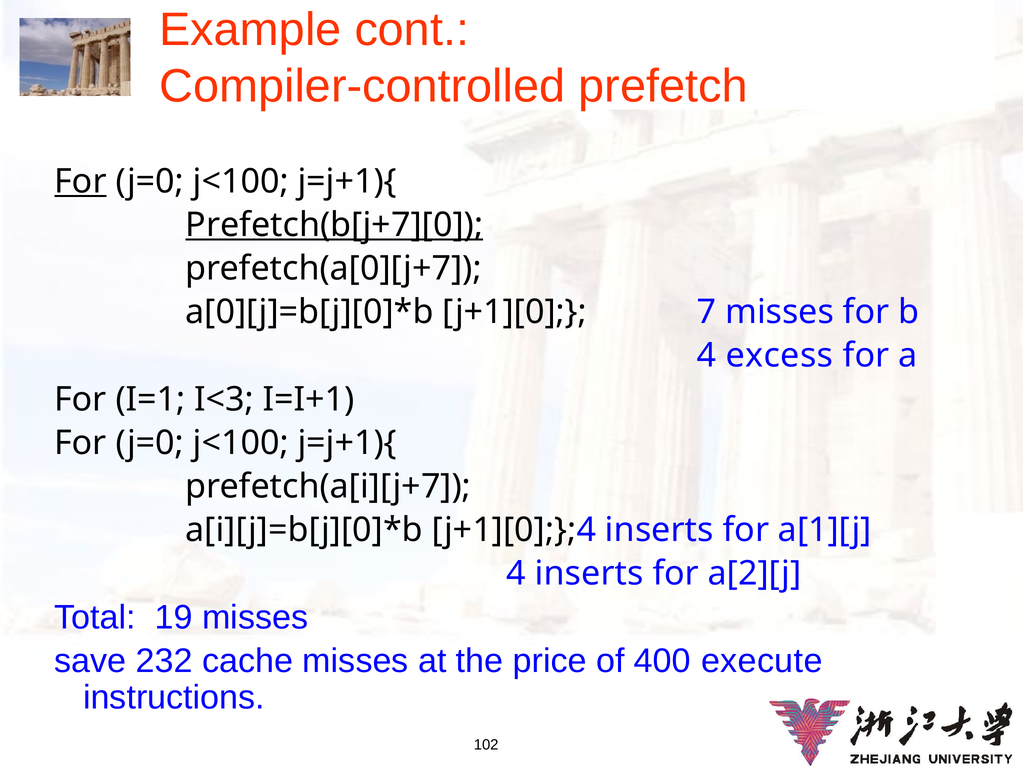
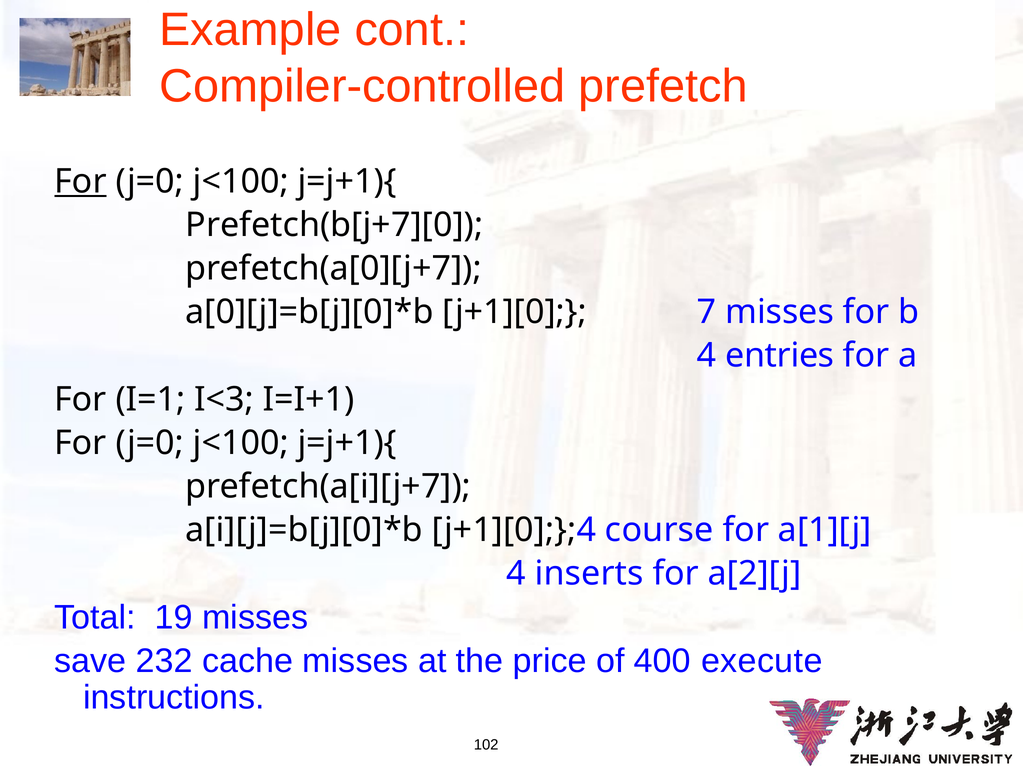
Prefetch(b[j+7][0 underline: present -> none
excess: excess -> entries
j+1][0];};4 inserts: inserts -> course
